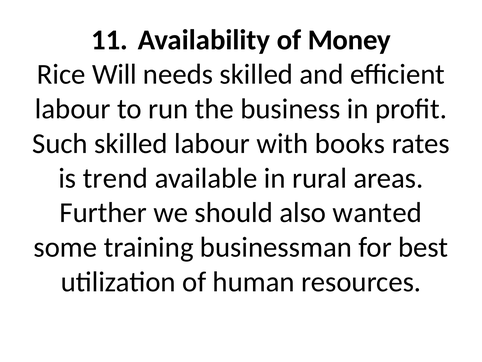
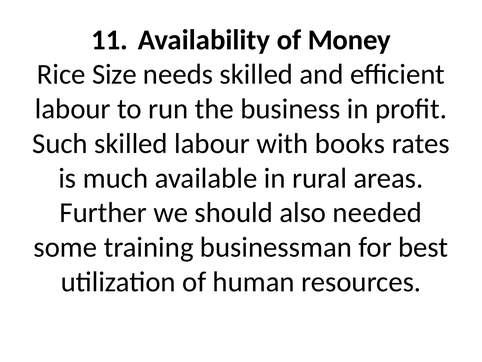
Will: Will -> Size
trend: trend -> much
wanted: wanted -> needed
